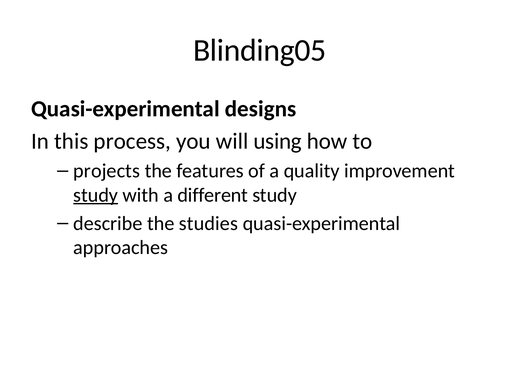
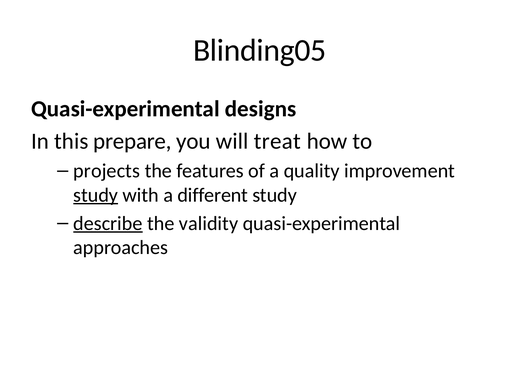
process: process -> prepare
using: using -> treat
describe underline: none -> present
studies: studies -> validity
